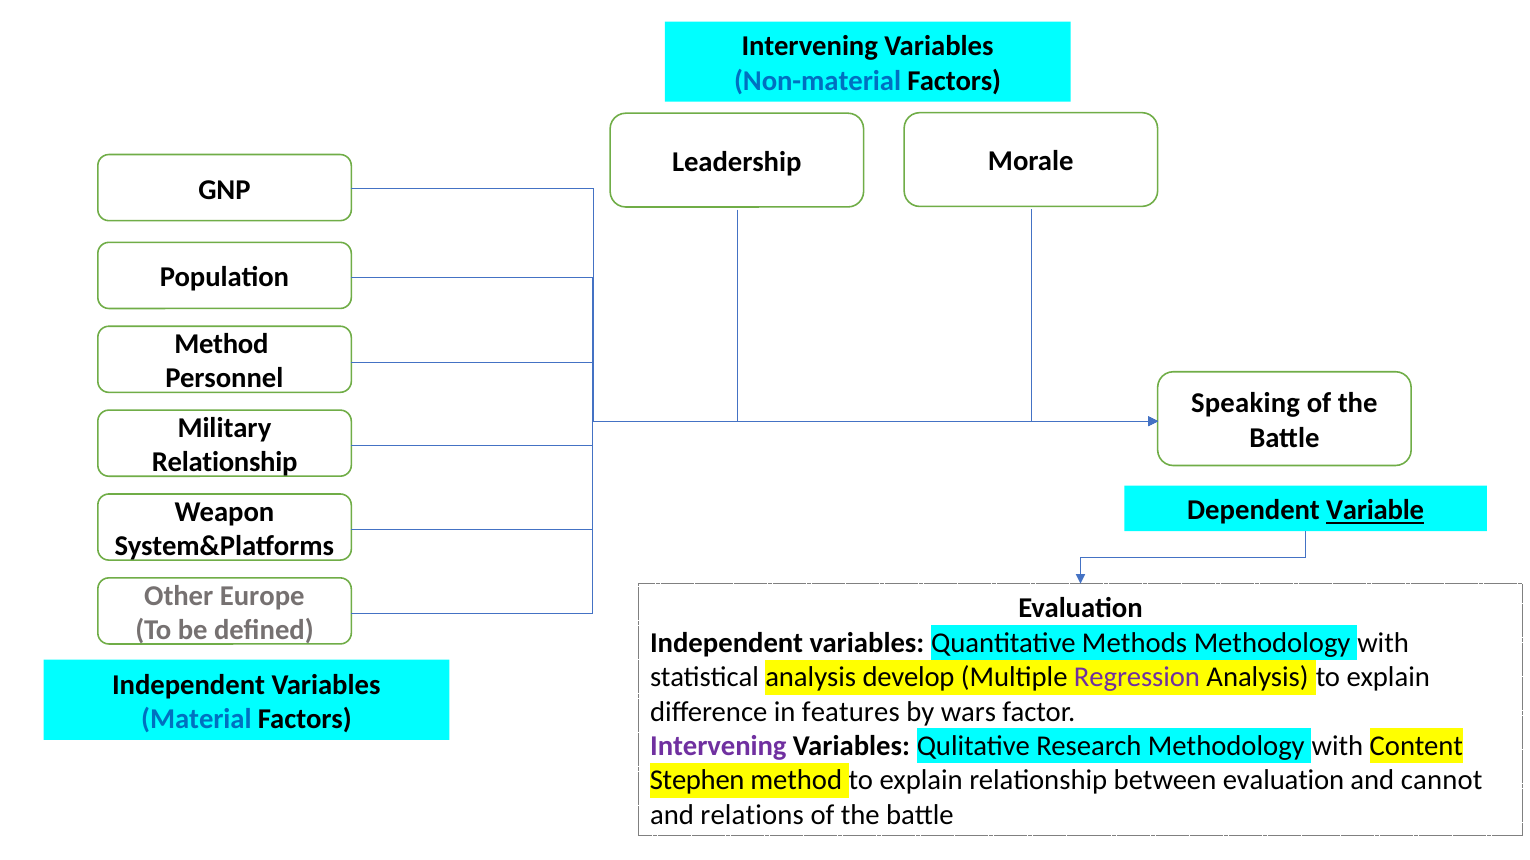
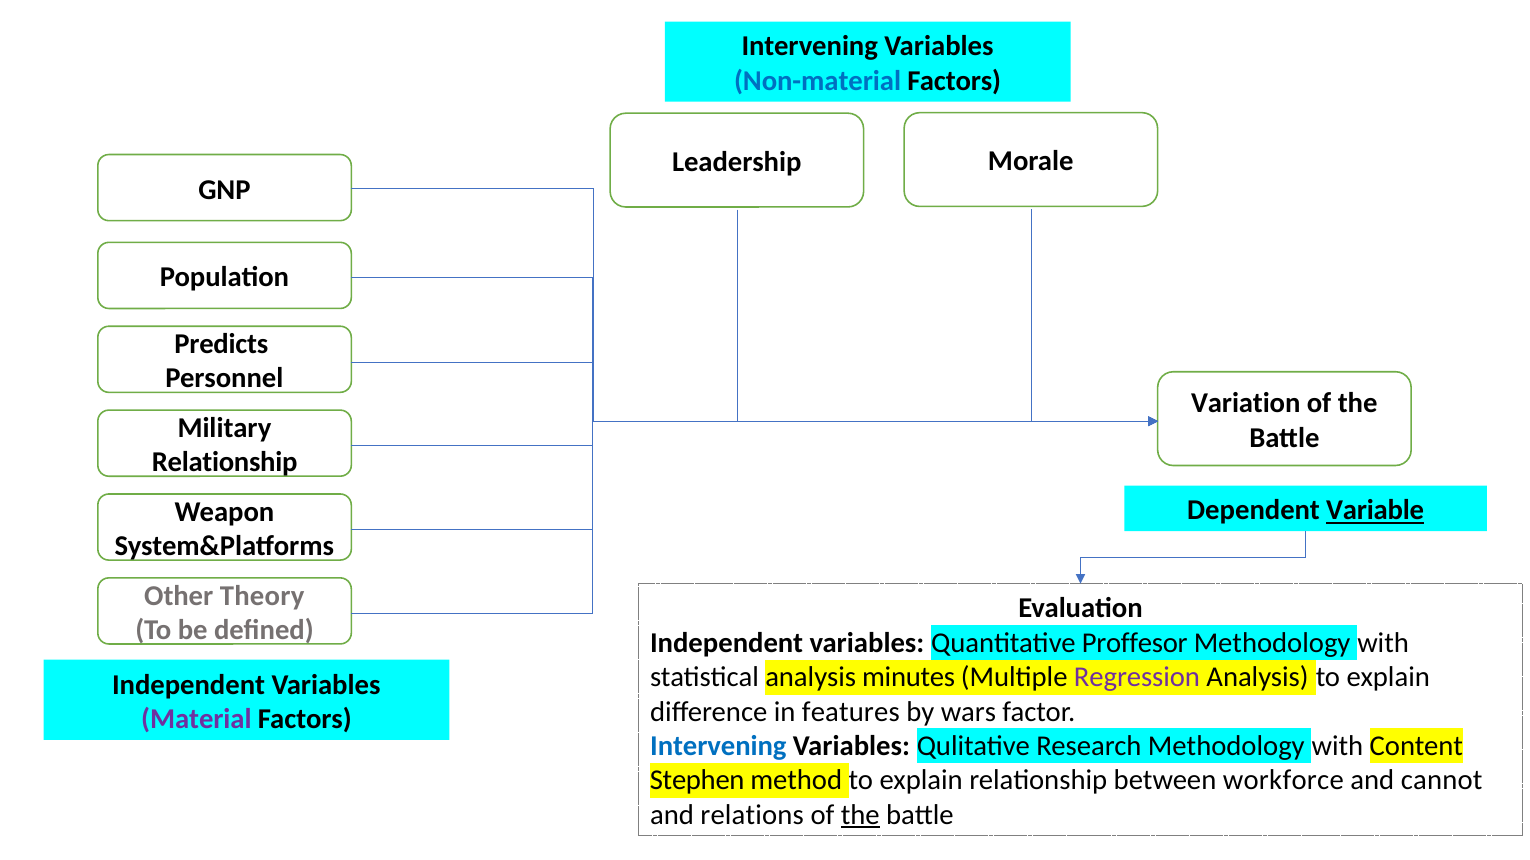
Method at (221, 344): Method -> Predicts
Speaking: Speaking -> Variation
Europe: Europe -> Theory
Methods: Methods -> Proffesor
develop: develop -> minutes
Material colour: blue -> purple
Intervening at (718, 747) colour: purple -> blue
between evaluation: evaluation -> workforce
the at (860, 816) underline: none -> present
